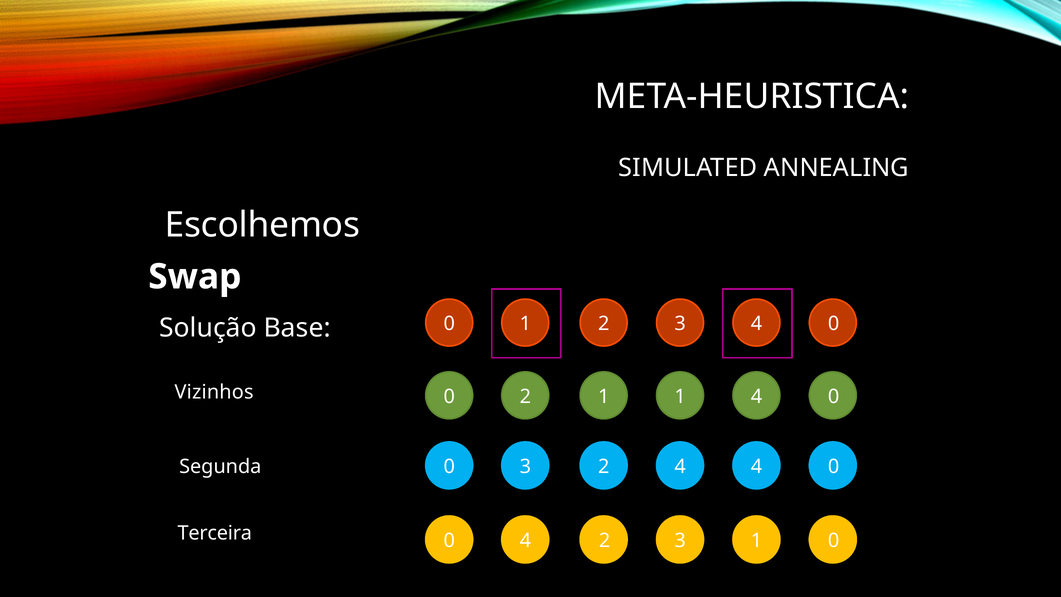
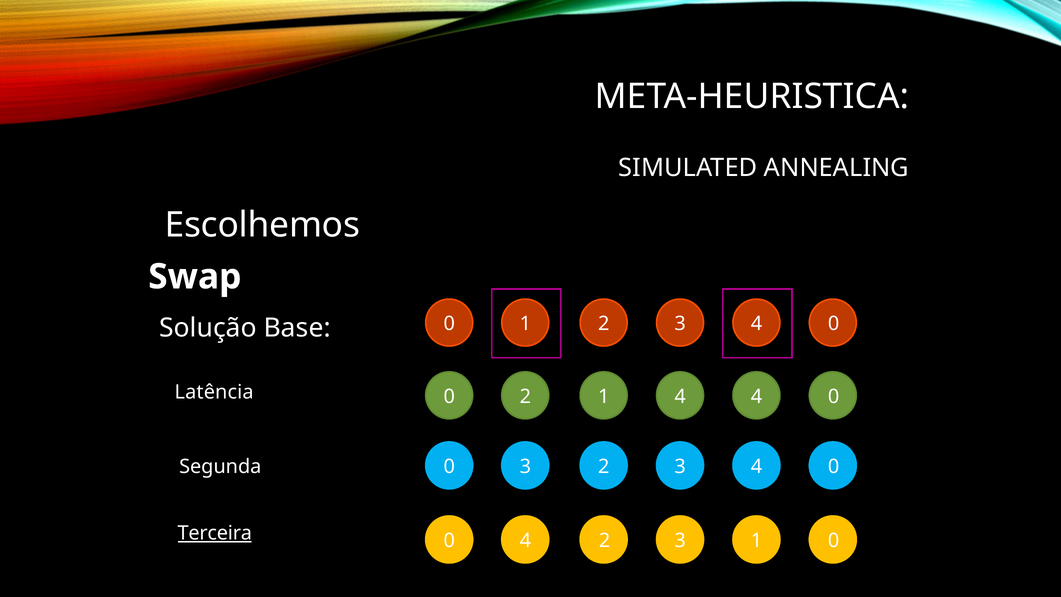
Vizinhos: Vizinhos -> Latência
1 1: 1 -> 4
3 2 4: 4 -> 3
Terceira underline: none -> present
